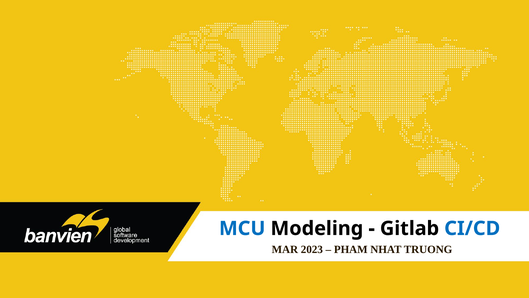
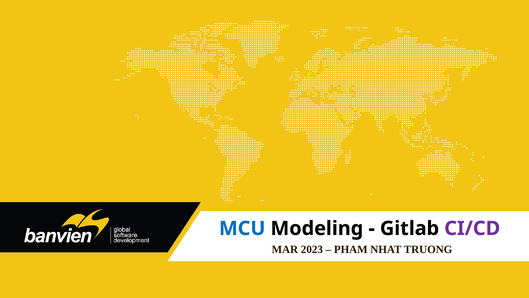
CI/CD colour: blue -> purple
